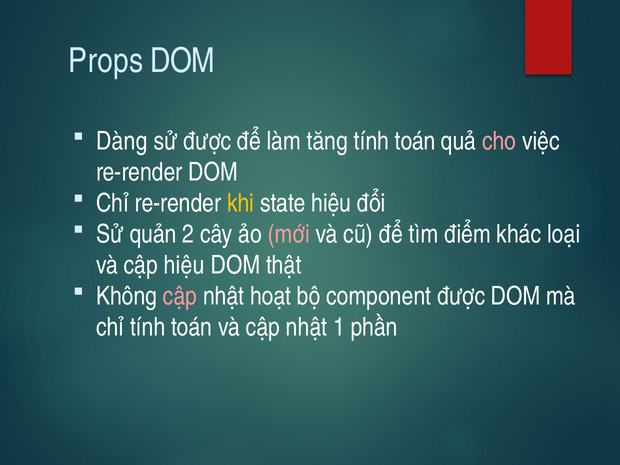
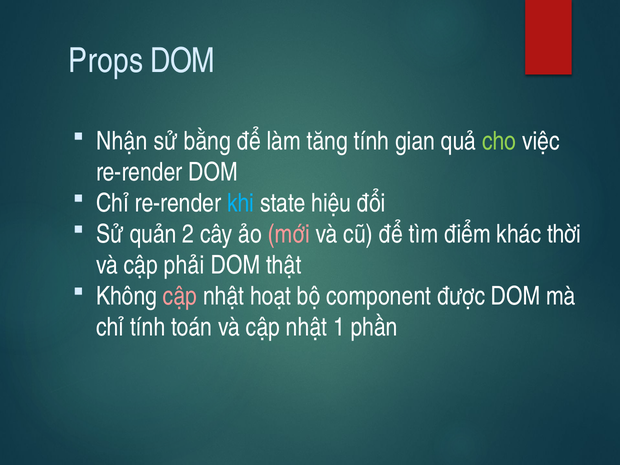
Dàng: Dàng -> Nhận
sử được: được -> bằng
tăng tính toán: toán -> gian
cho colour: pink -> light green
khi colour: yellow -> light blue
loại: loại -> thời
cập hiệu: hiệu -> phải
